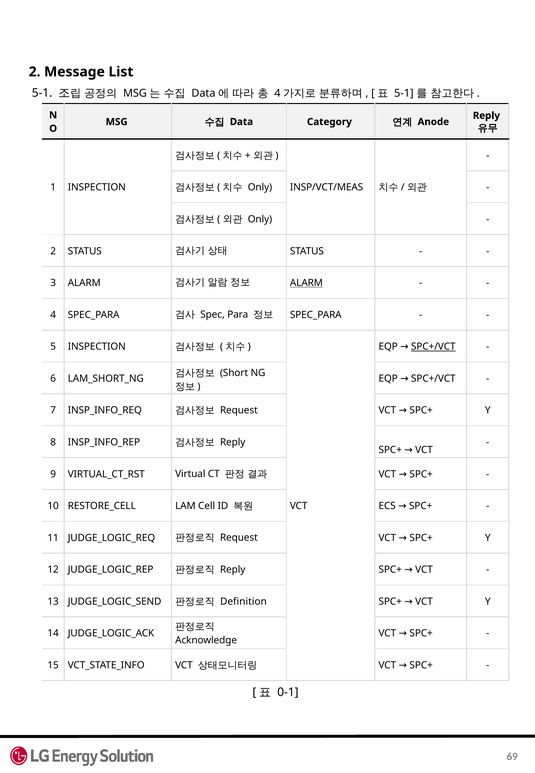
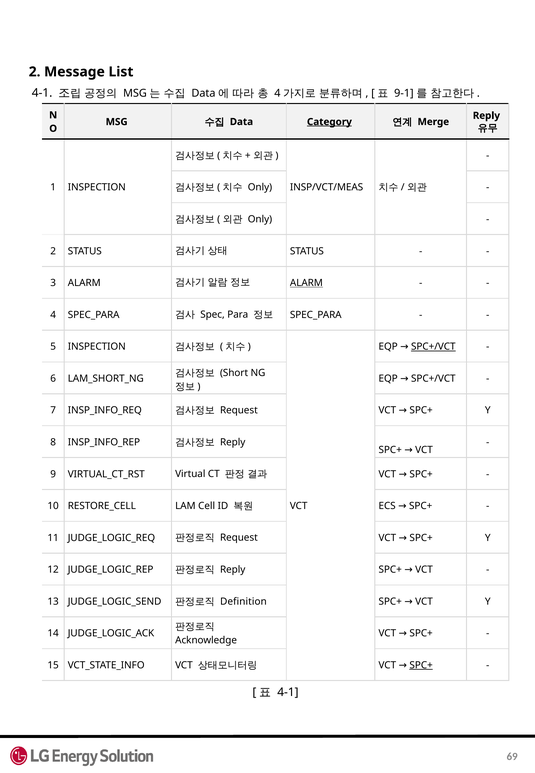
5-1 at (42, 93): 5-1 -> 4-1
5-1 at (404, 93): 5-1 -> 9-1
Category underline: none -> present
Anode: Anode -> Merge
SPC+ at (421, 665) underline: none -> present
0-1 at (288, 692): 0-1 -> 4-1
